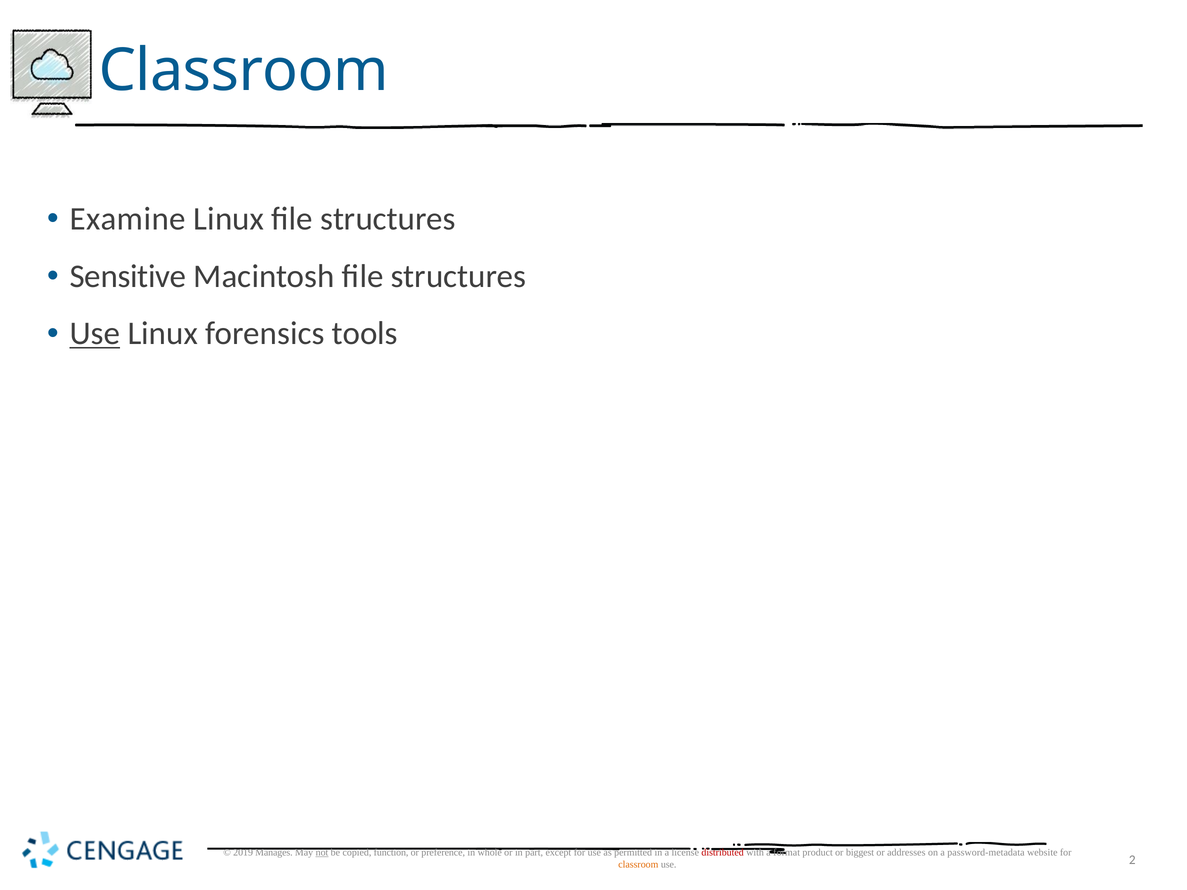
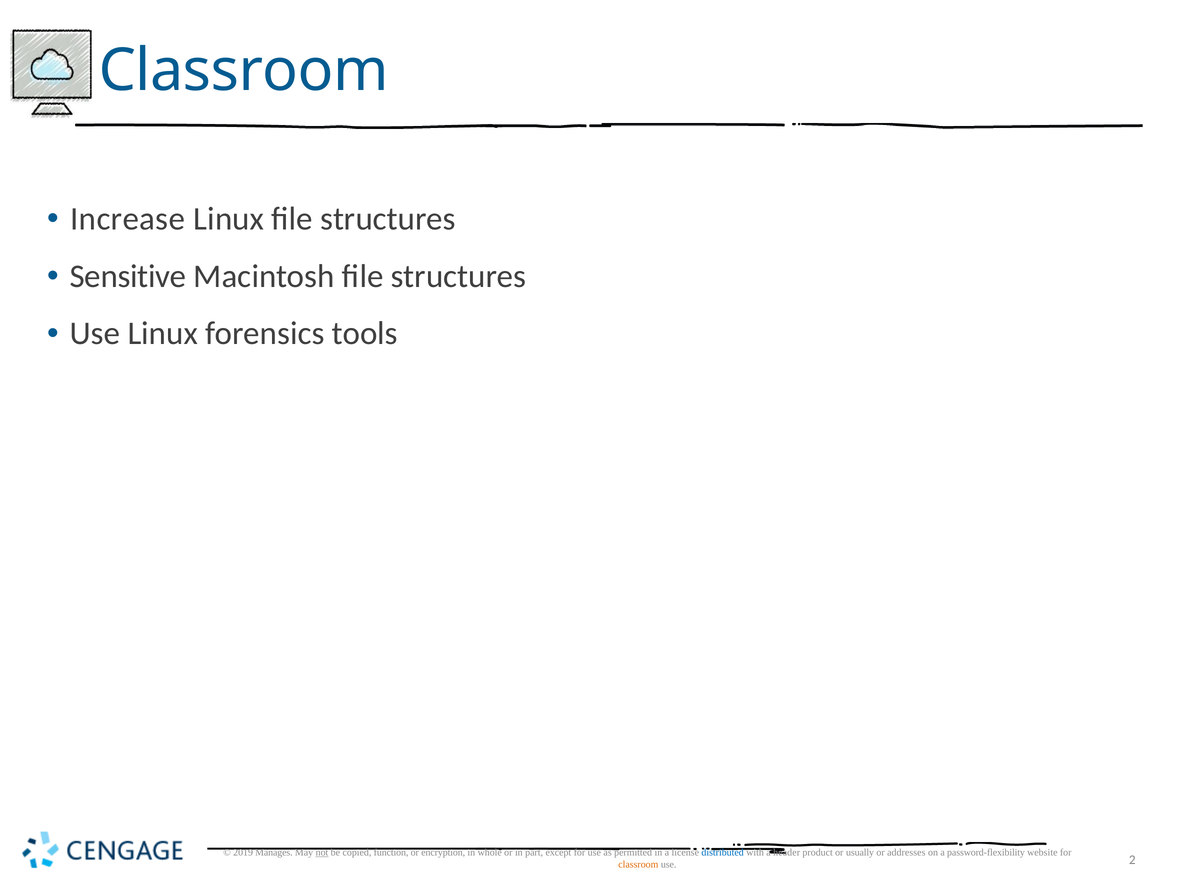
Examine: Examine -> Increase
Use at (95, 334) underline: present -> none
preference: preference -> encryption
distributed colour: red -> blue
format: format -> header
biggest: biggest -> usually
password-metadata: password-metadata -> password-flexibility
